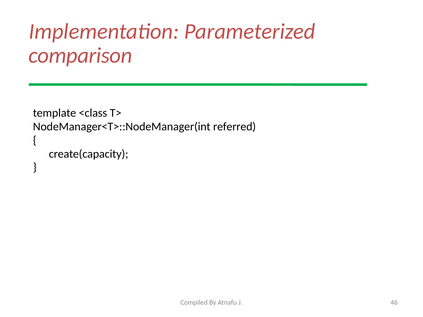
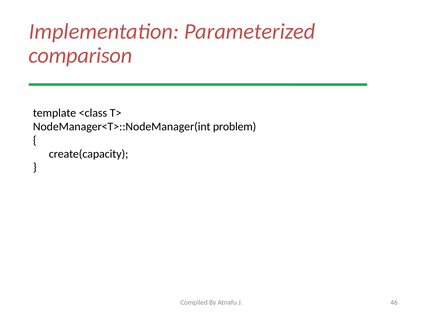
referred: referred -> problem
